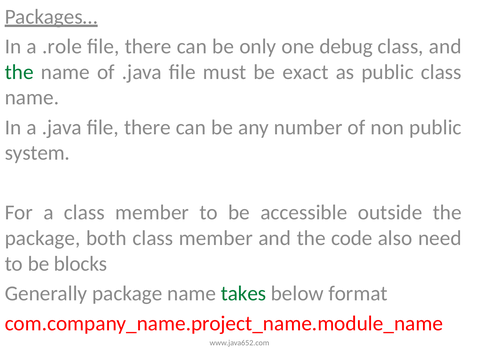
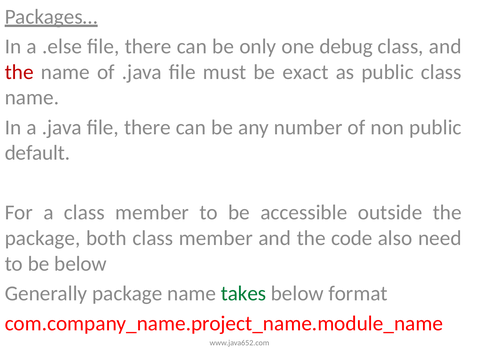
.role: .role -> .else
the at (19, 72) colour: green -> red
system: system -> default
be blocks: blocks -> below
